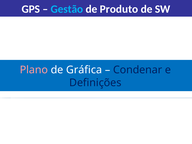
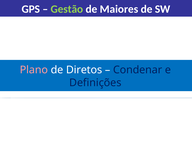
Gestão colour: light blue -> light green
Produto: Produto -> Maiores
Gráfica: Gráfica -> Diretos
